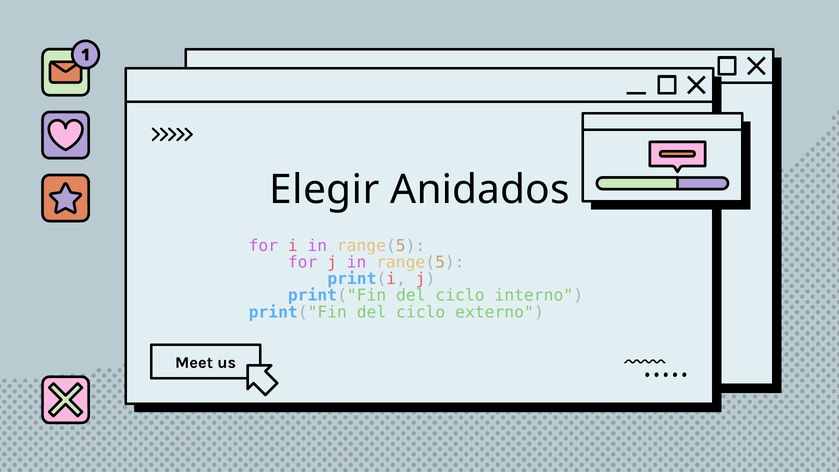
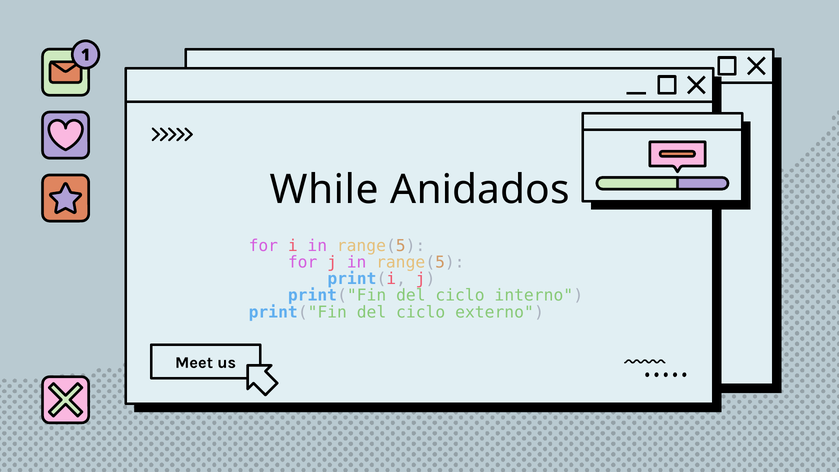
Elegir: Elegir -> While
